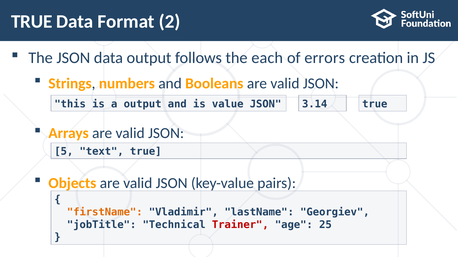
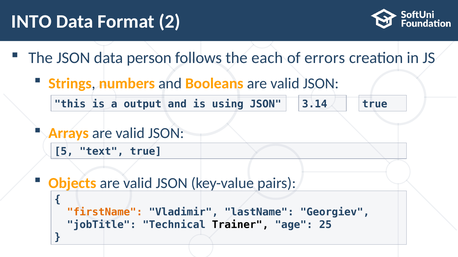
TRUE at (32, 22): TRUE -> INTO
data output: output -> person
value: value -> using
Trainer colour: red -> black
